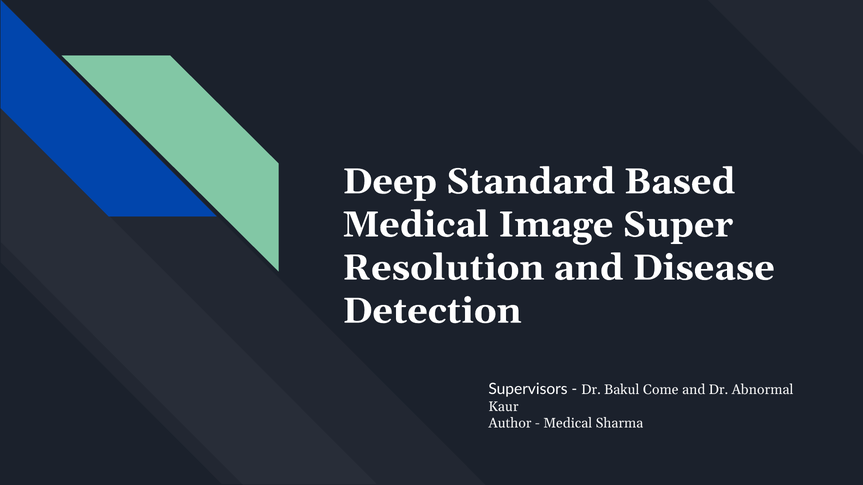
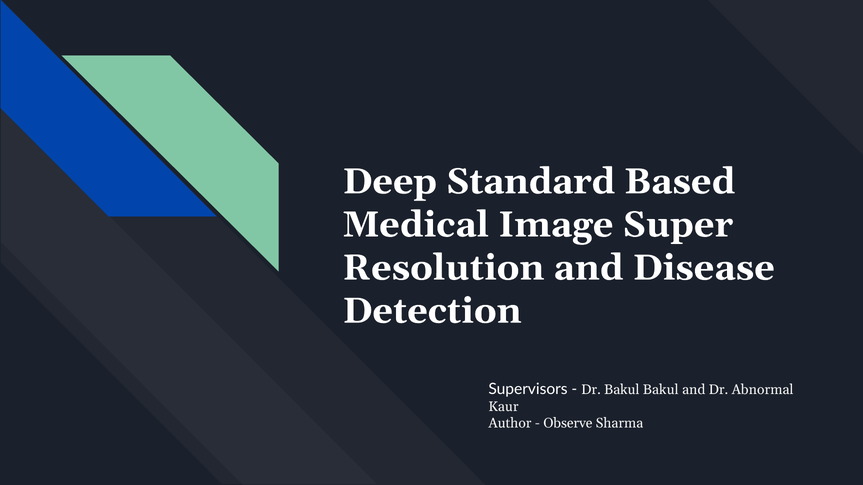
Bakul Come: Come -> Bakul
Medical at (568, 424): Medical -> Observe
